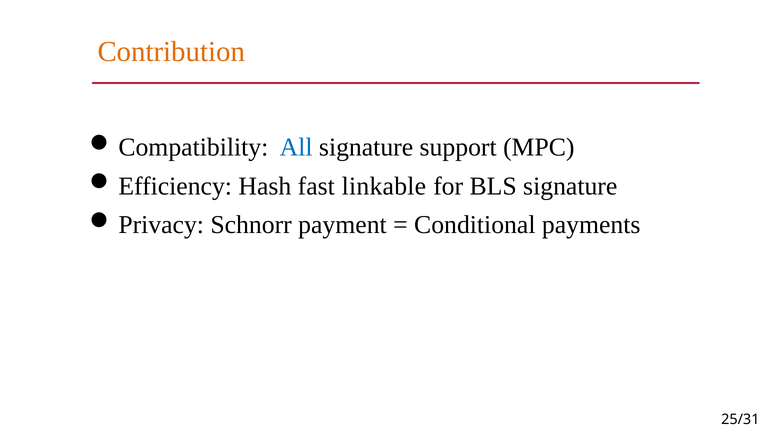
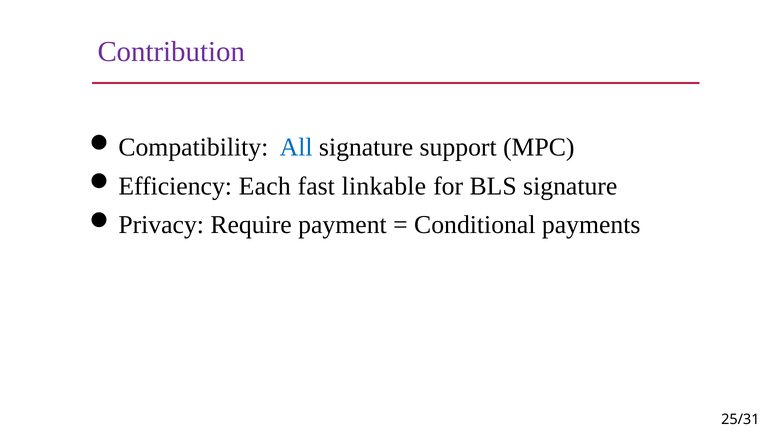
Contribution colour: orange -> purple
Hash: Hash -> Each
Schnorr: Schnorr -> Require
